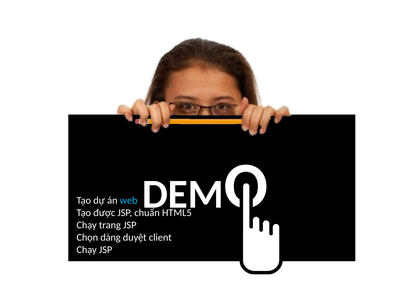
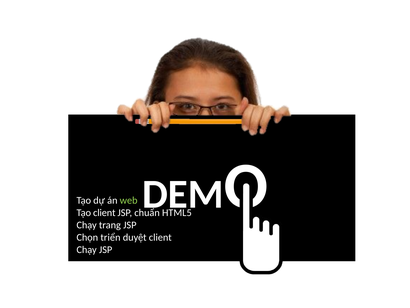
web colour: light blue -> light green
Tạo được: được -> client
dàng: dàng -> triển
